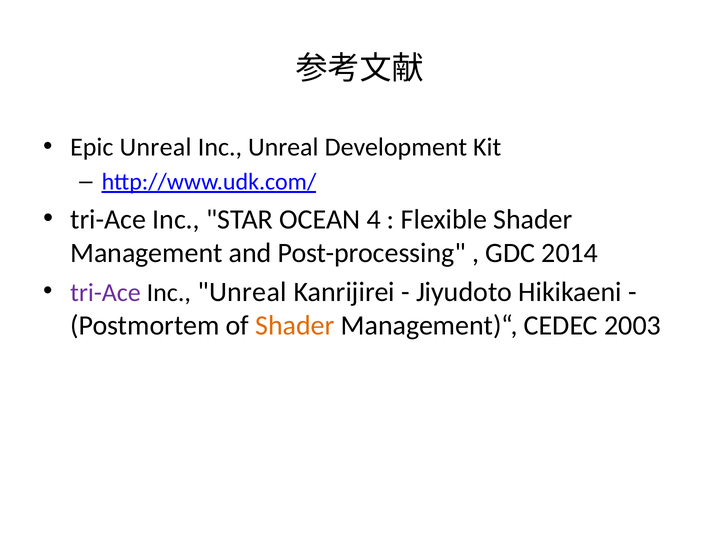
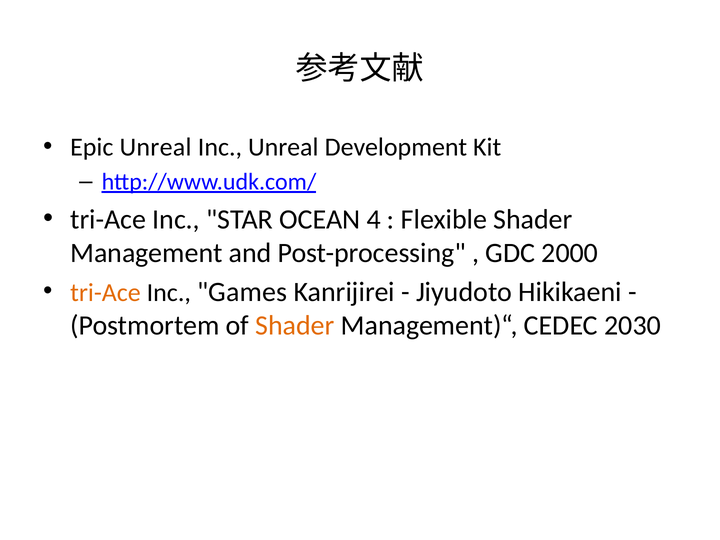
2014: 2014 -> 2000
tri-Ace at (105, 293) colour: purple -> orange
Unreal at (242, 292): Unreal -> Games
2003: 2003 -> 2030
